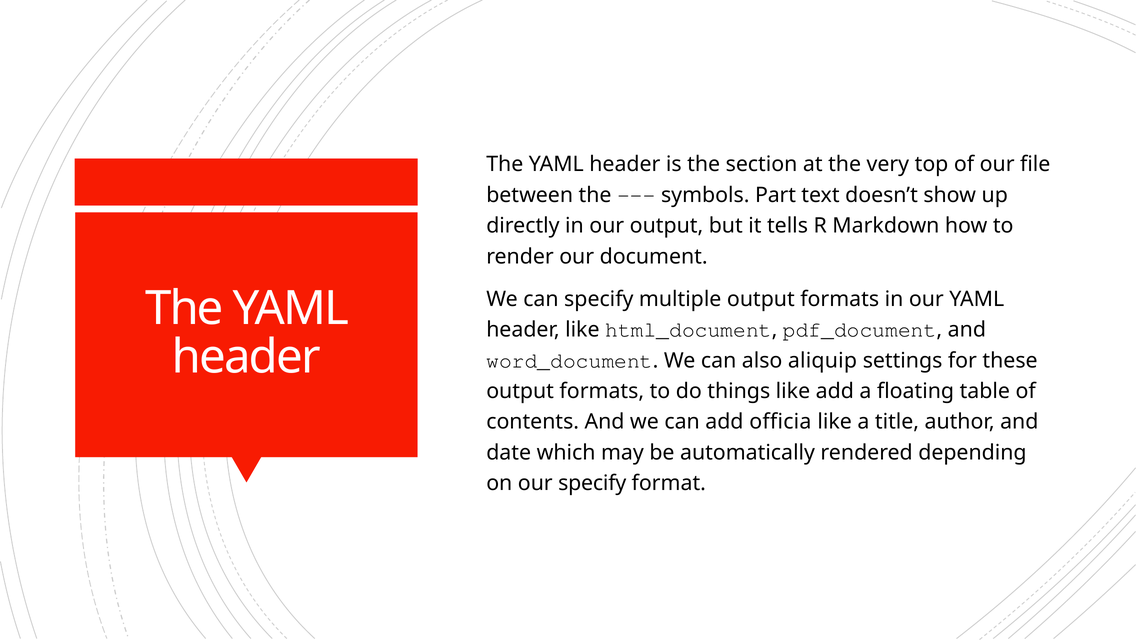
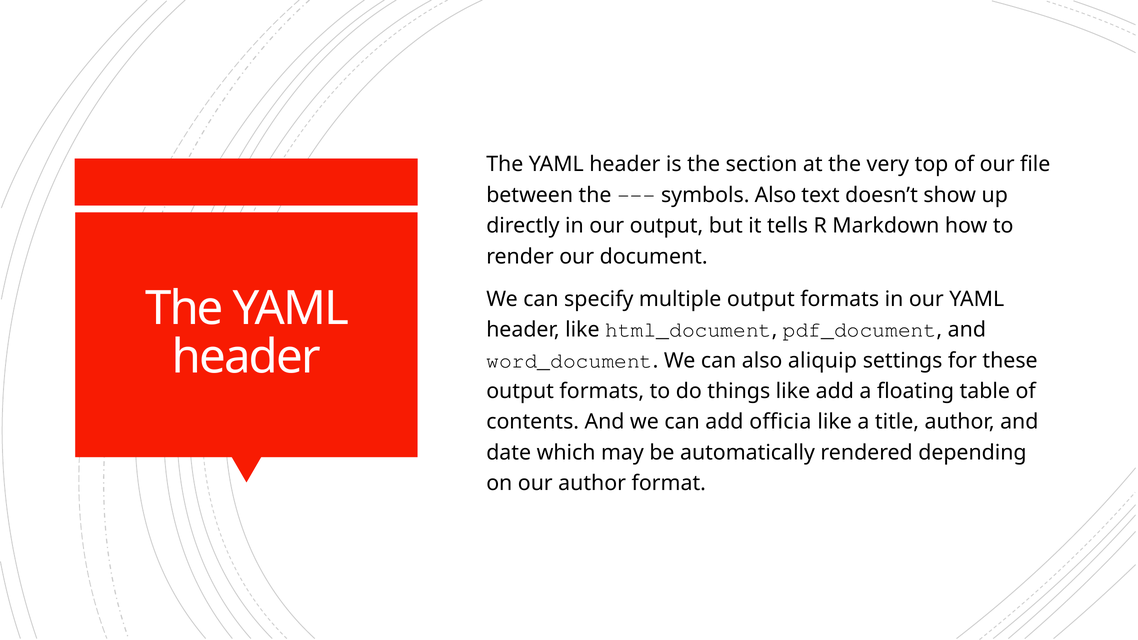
symbols Part: Part -> Also
our specify: specify -> author
